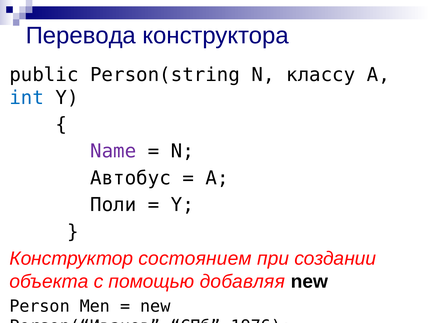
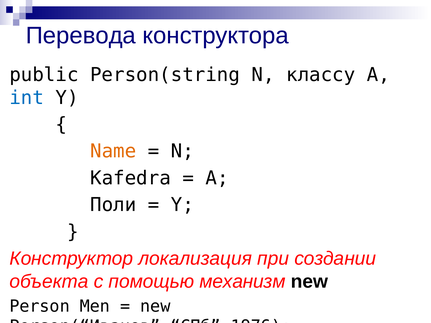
Name colour: purple -> orange
Автобус: Автобус -> Kafedra
состоянием: состоянием -> локализация
добавляя: добавляя -> механизм
